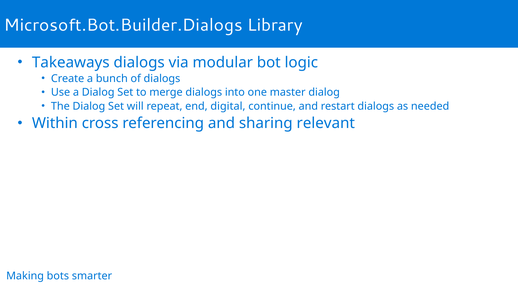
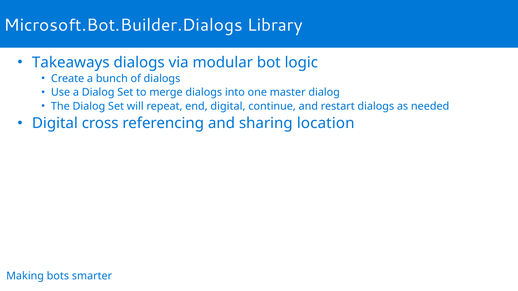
Within at (55, 123): Within -> Digital
relevant: relevant -> location
